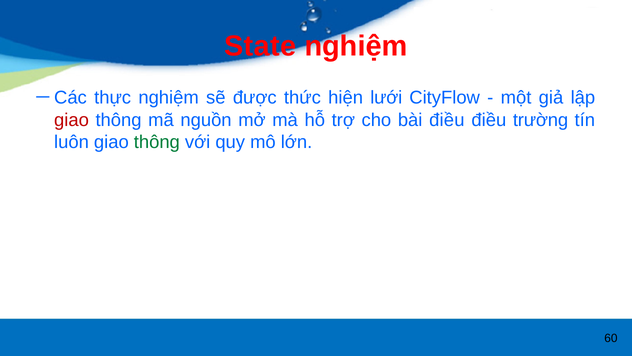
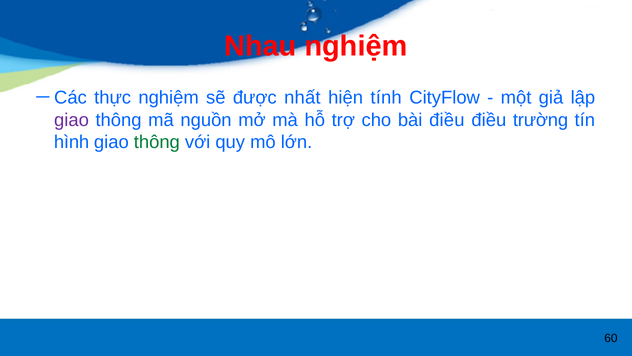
State: State -> Nhau
thức: thức -> nhất
lưới: lưới -> tính
giao at (71, 120) colour: red -> purple
luôn: luôn -> hình
